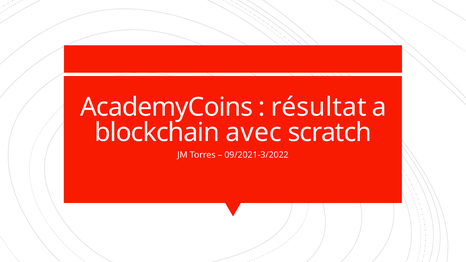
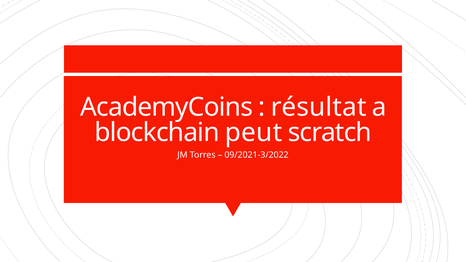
avec: avec -> peut
